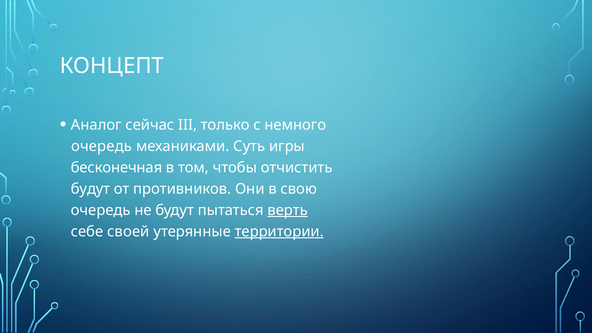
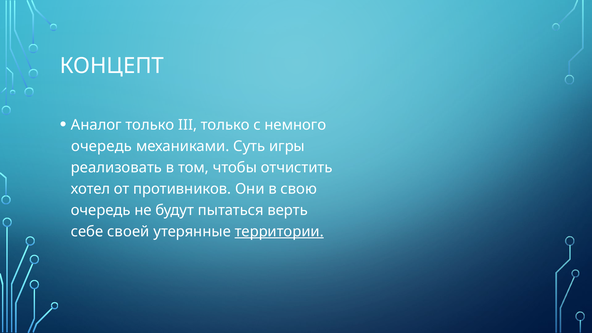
Аналог сейчас: сейчас -> только
бесконечная: бесконечная -> реализовать
будут at (91, 189): будут -> хотел
верть underline: present -> none
